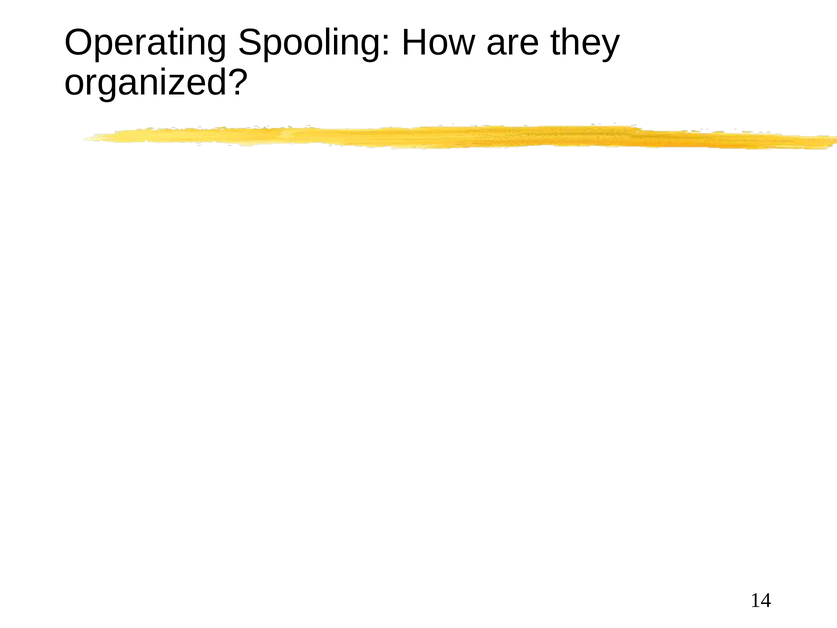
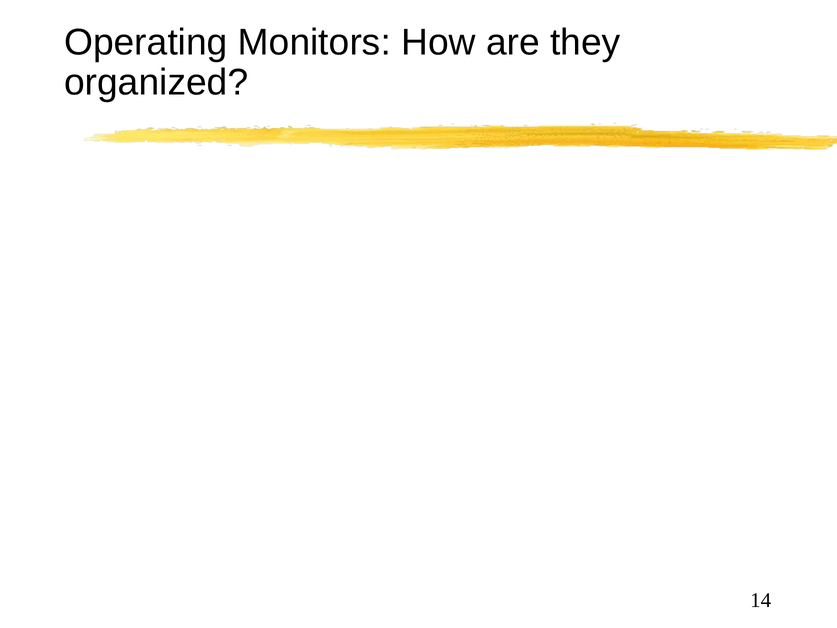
Spooling: Spooling -> Monitors
